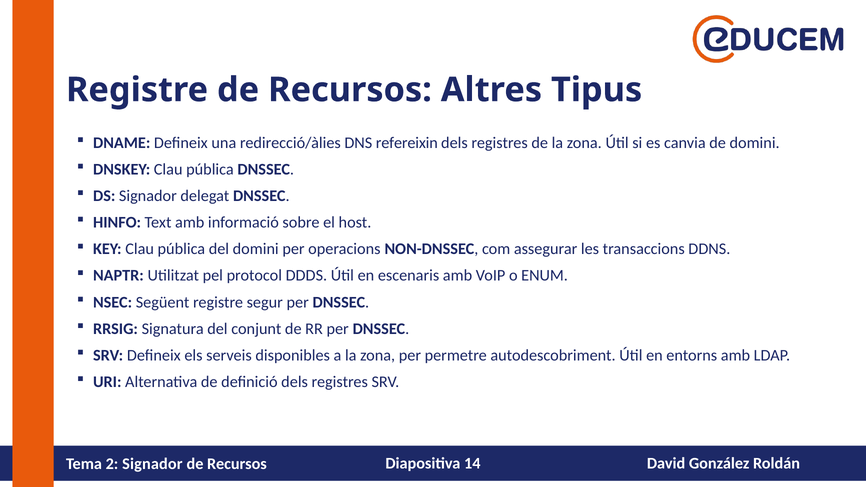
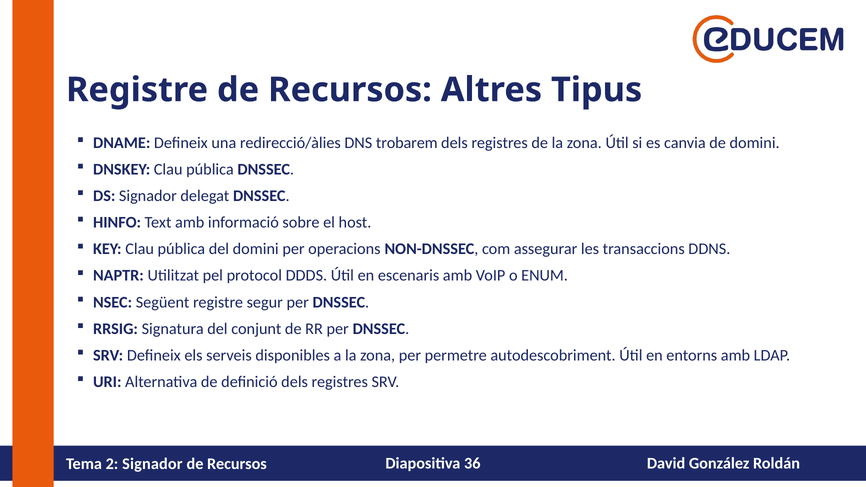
refereixin: refereixin -> trobarem
14: 14 -> 36
